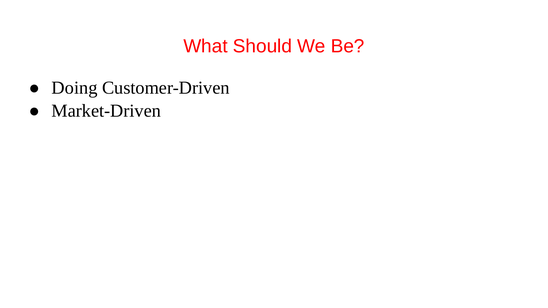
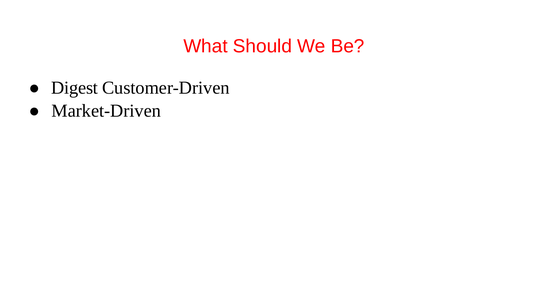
Doing: Doing -> Digest
